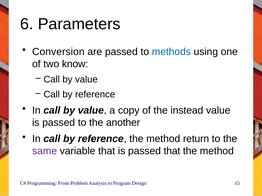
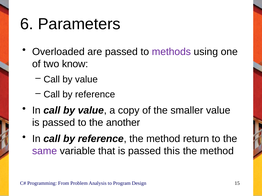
Conversion: Conversion -> Overloaded
methods colour: blue -> purple
instead: instead -> smaller
passed that: that -> this
